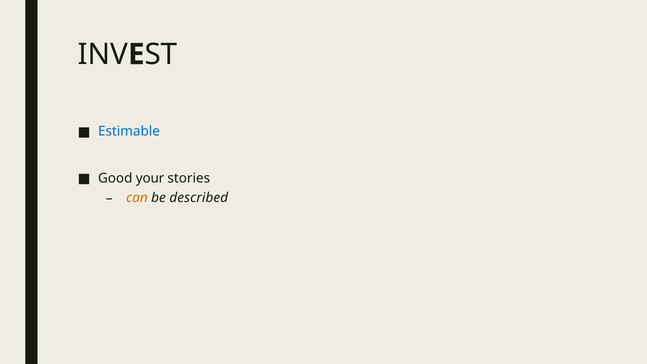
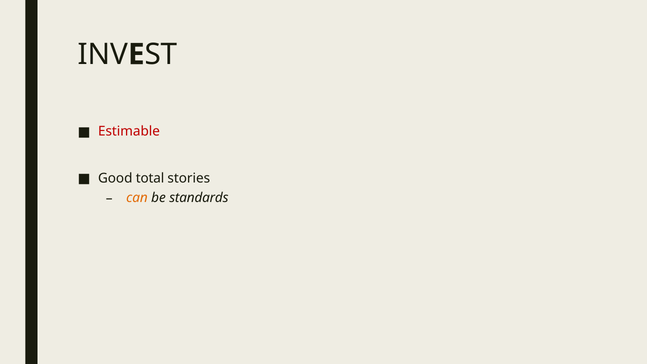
Estimable colour: blue -> red
your: your -> total
described: described -> standards
